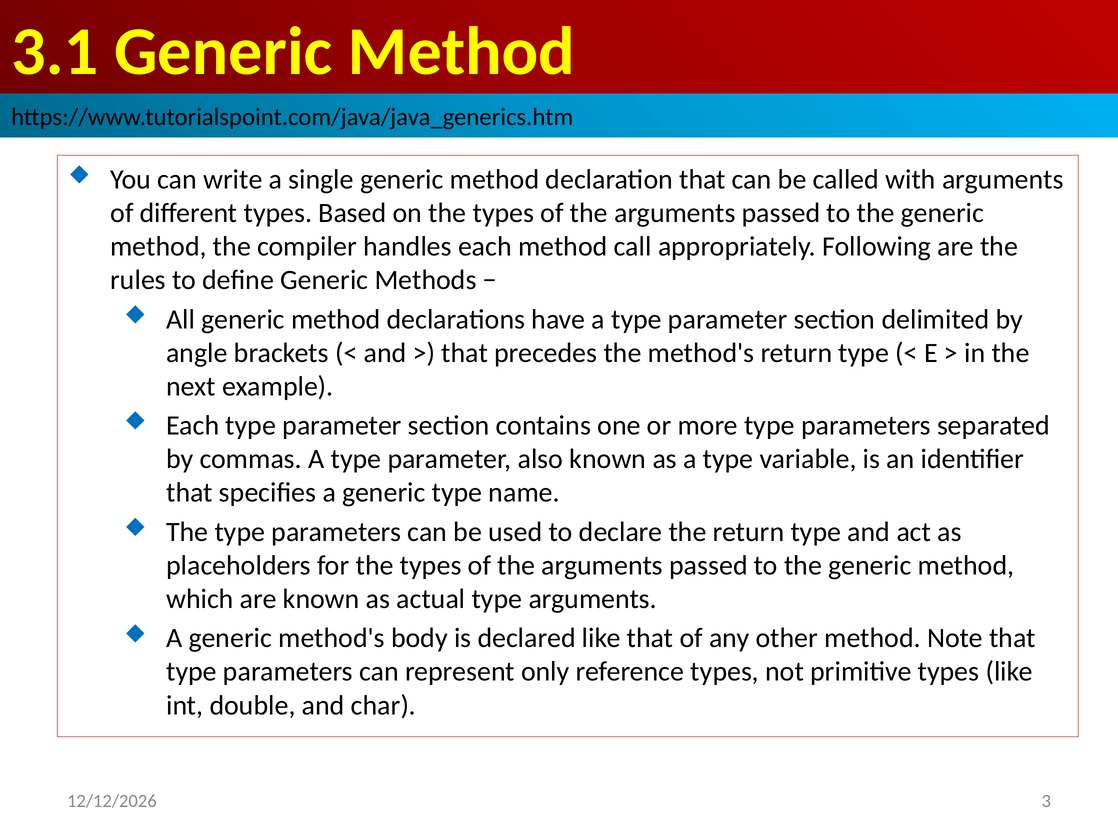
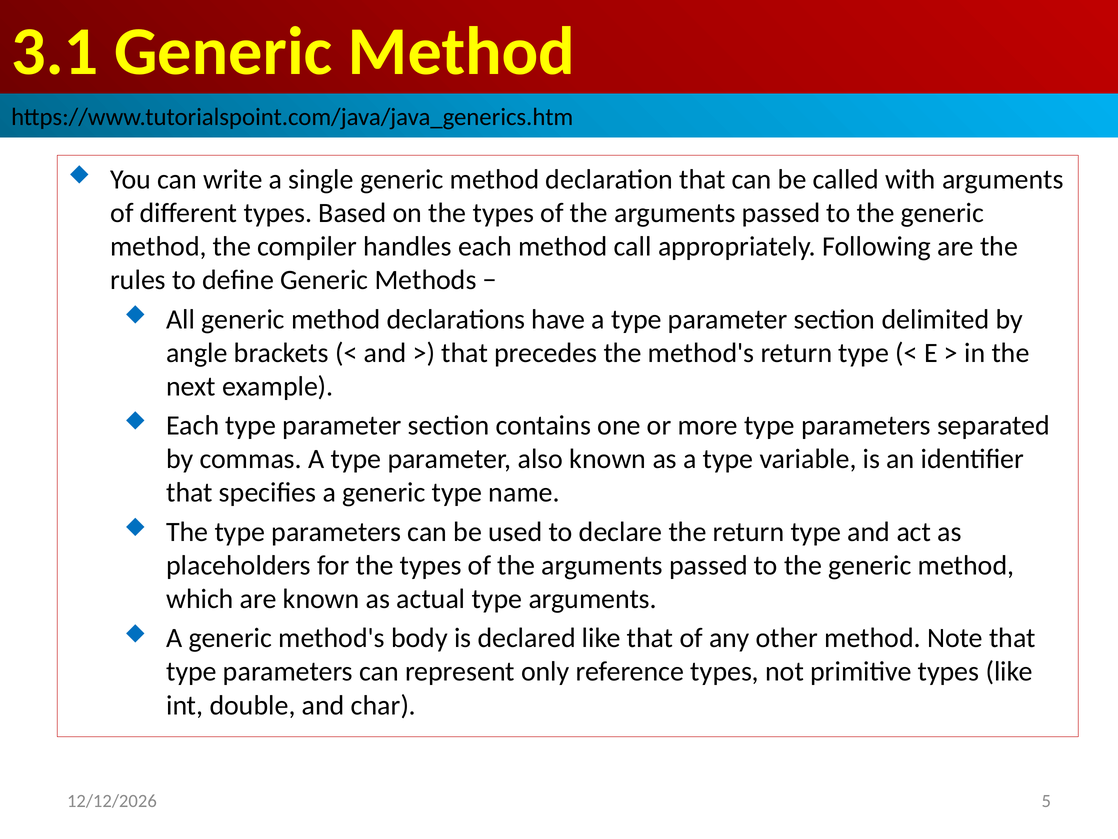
3: 3 -> 5
